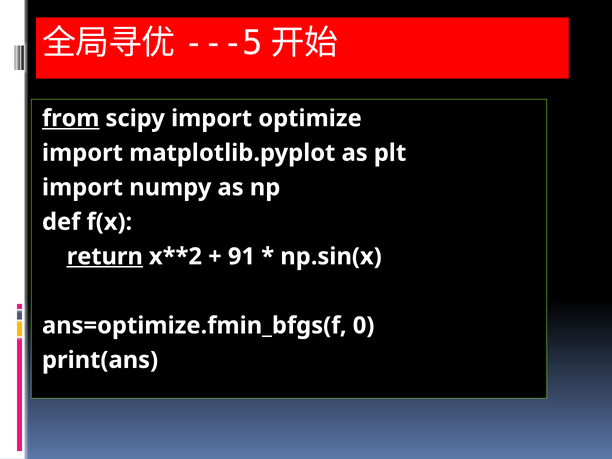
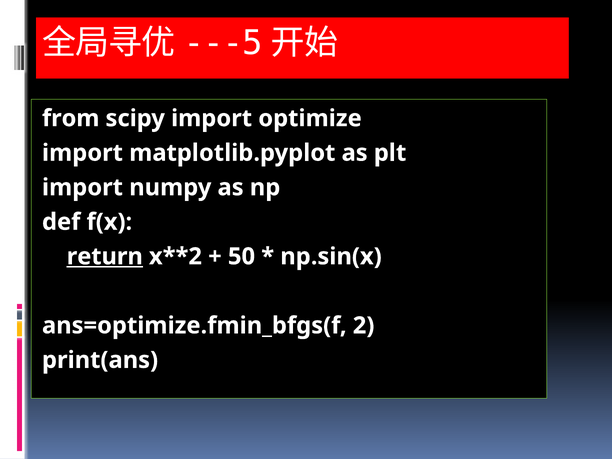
from underline: present -> none
91: 91 -> 50
0: 0 -> 2
